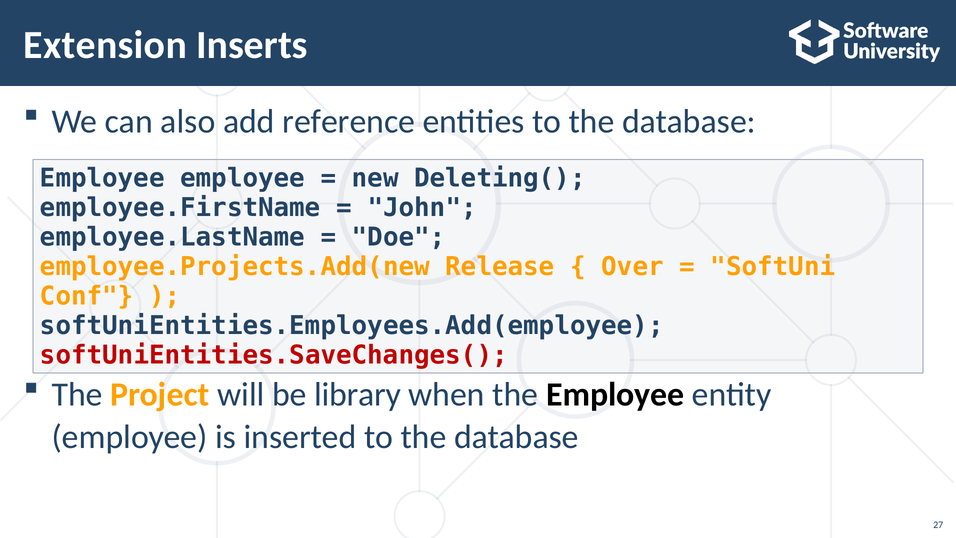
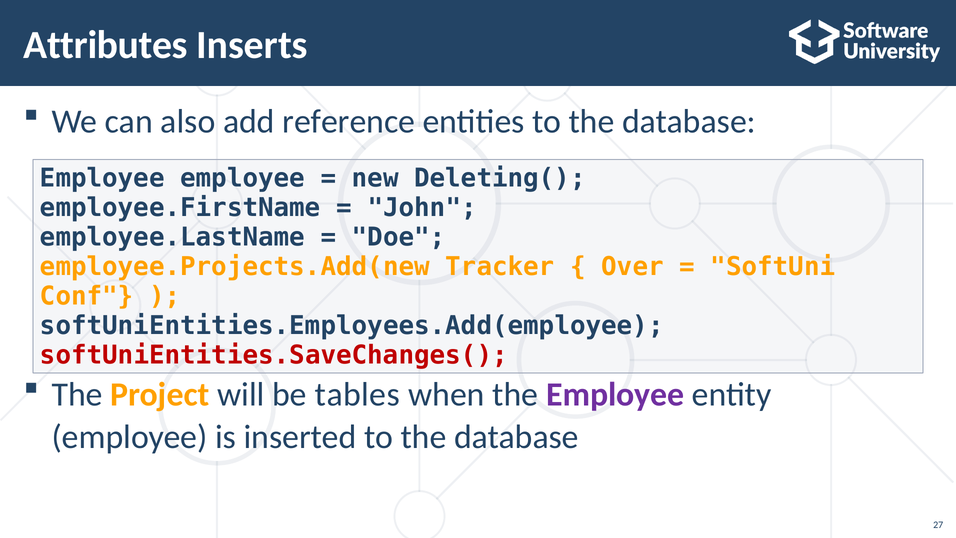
Extension: Extension -> Attributes
Release: Release -> Tracker
library: library -> tables
Employee at (615, 394) colour: black -> purple
